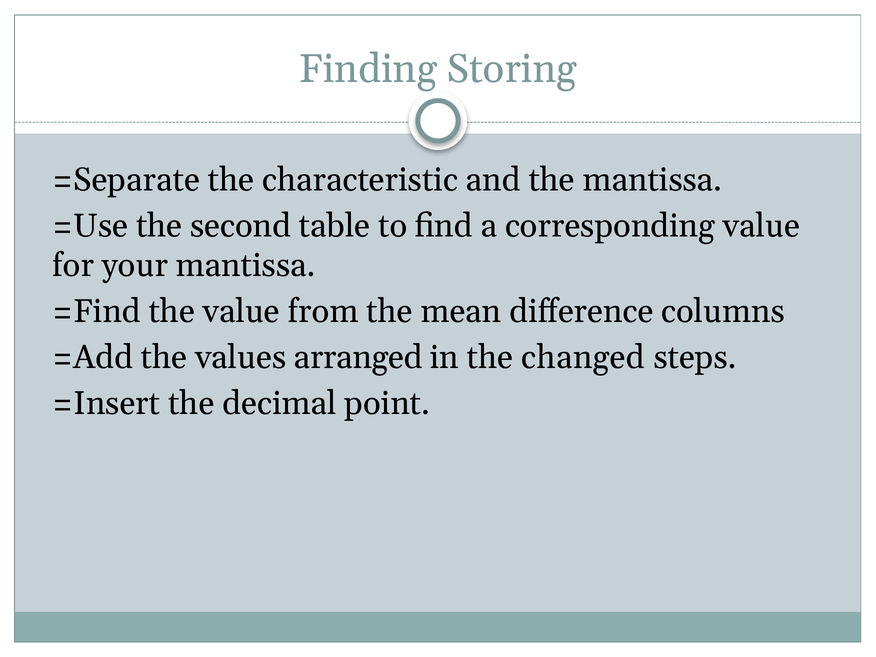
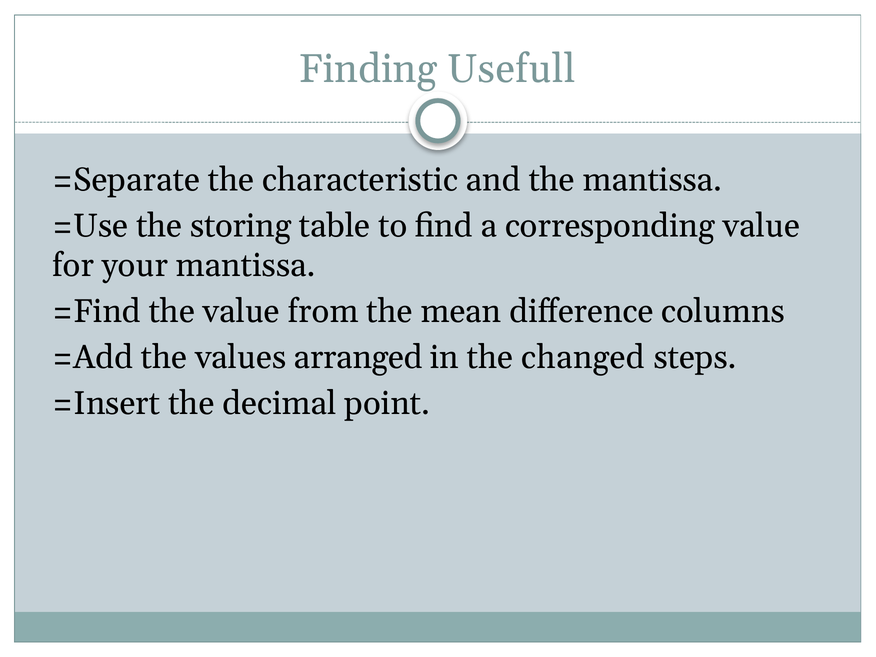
Storing: Storing -> Usefull
second: second -> storing
